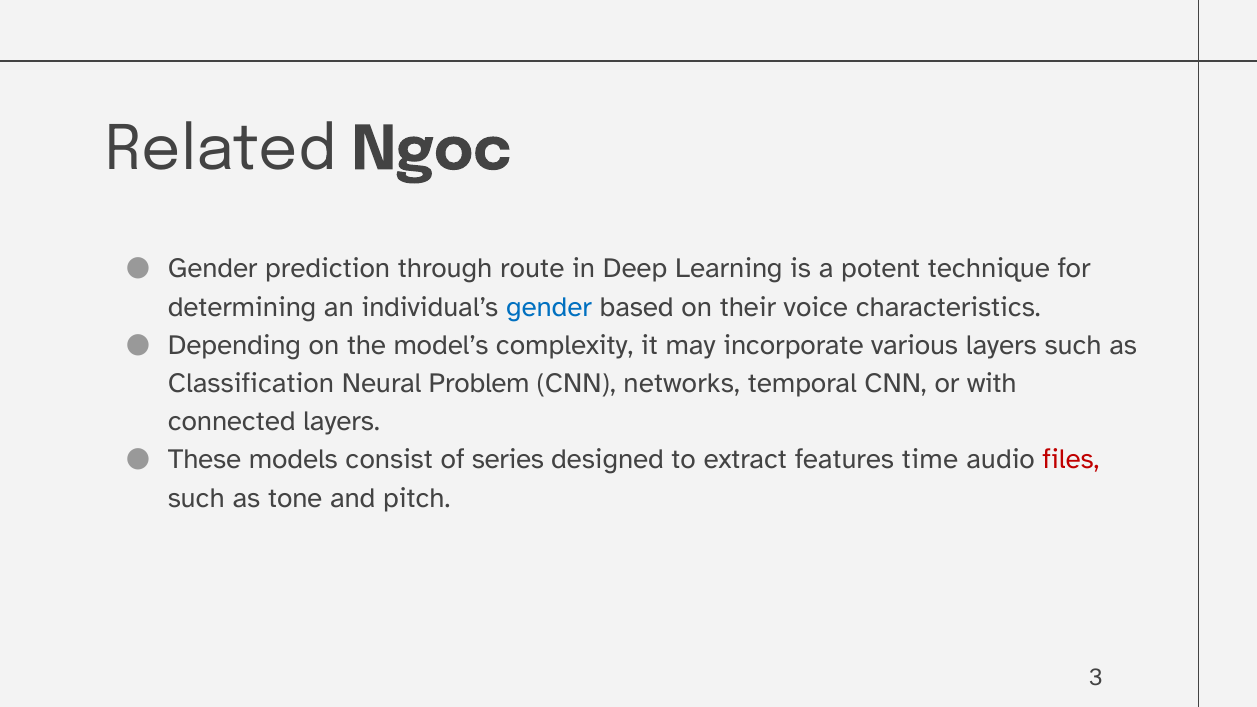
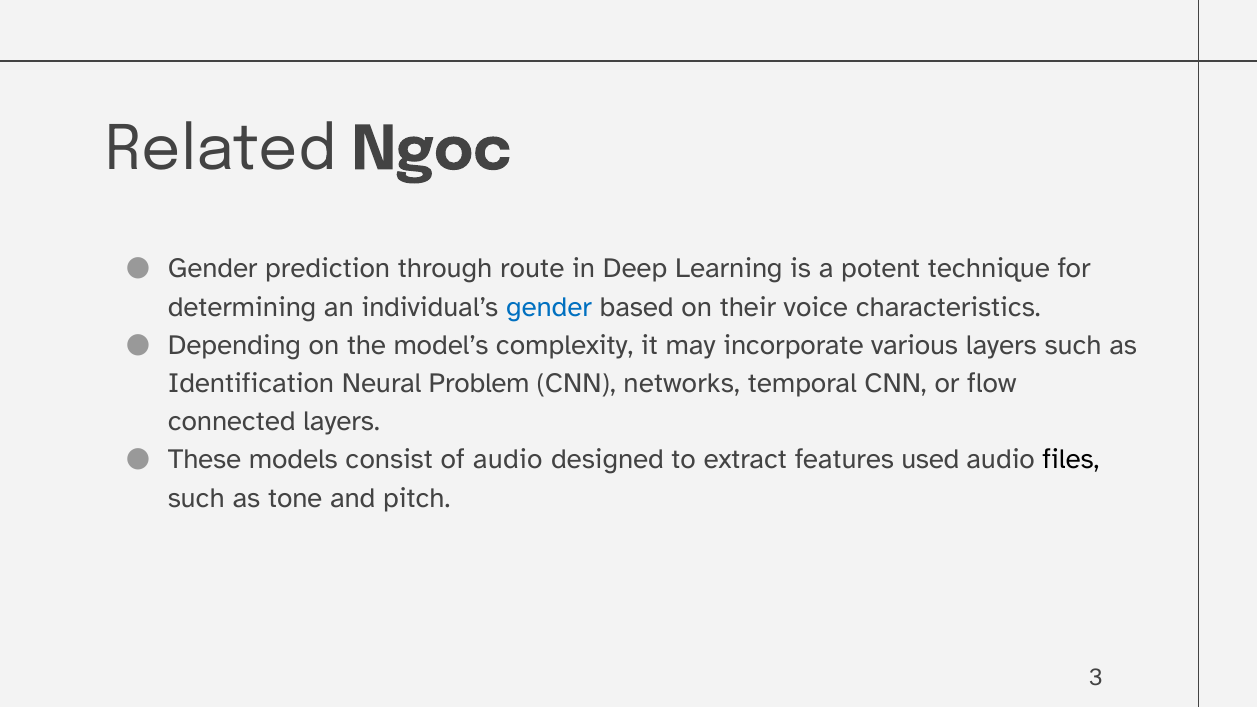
Classification: Classification -> Identification
with: with -> flow
of series: series -> audio
time: time -> used
files colour: red -> black
